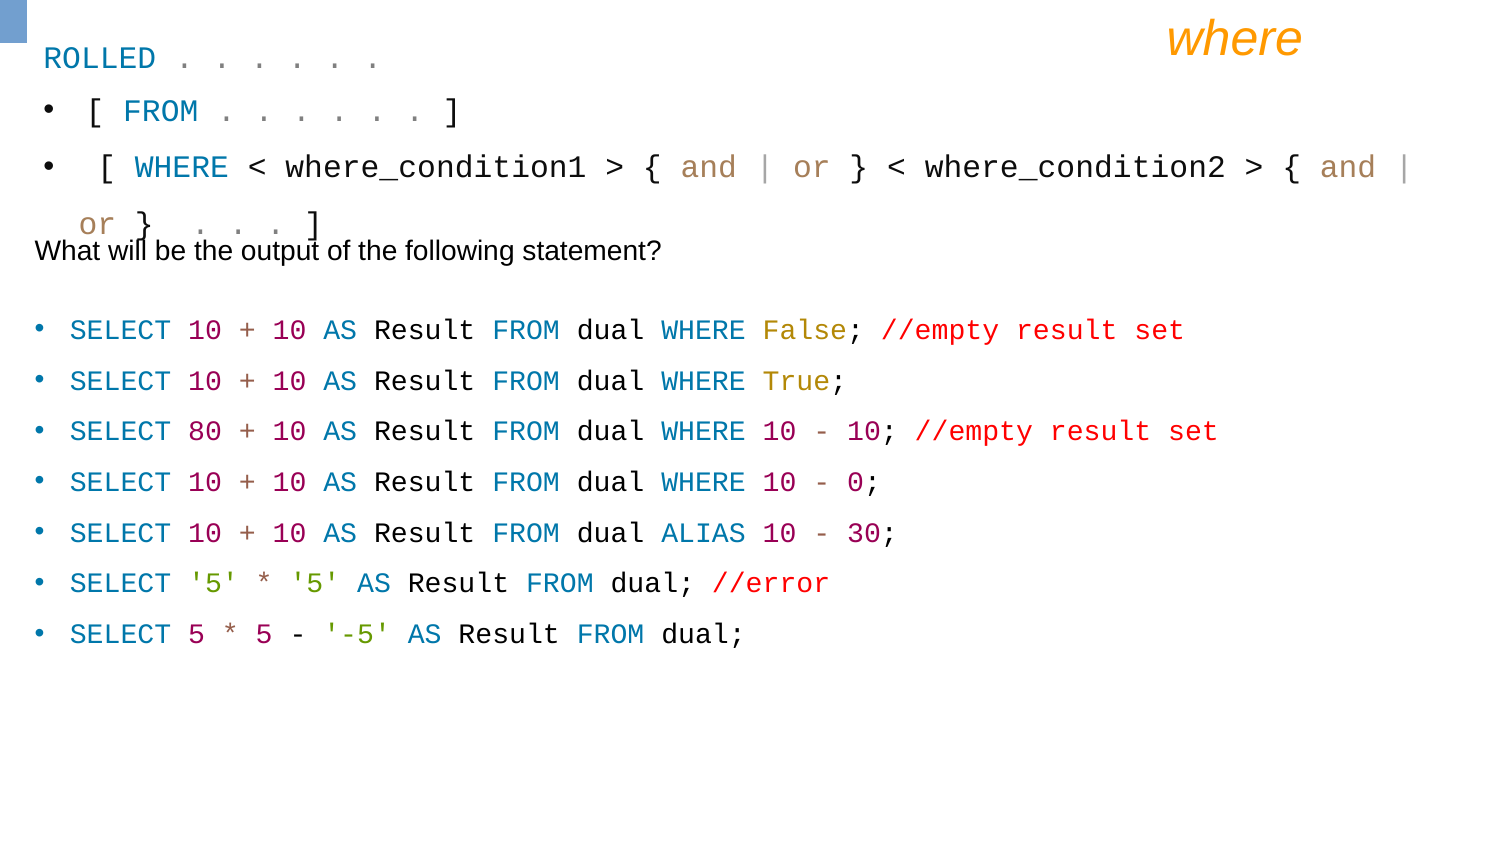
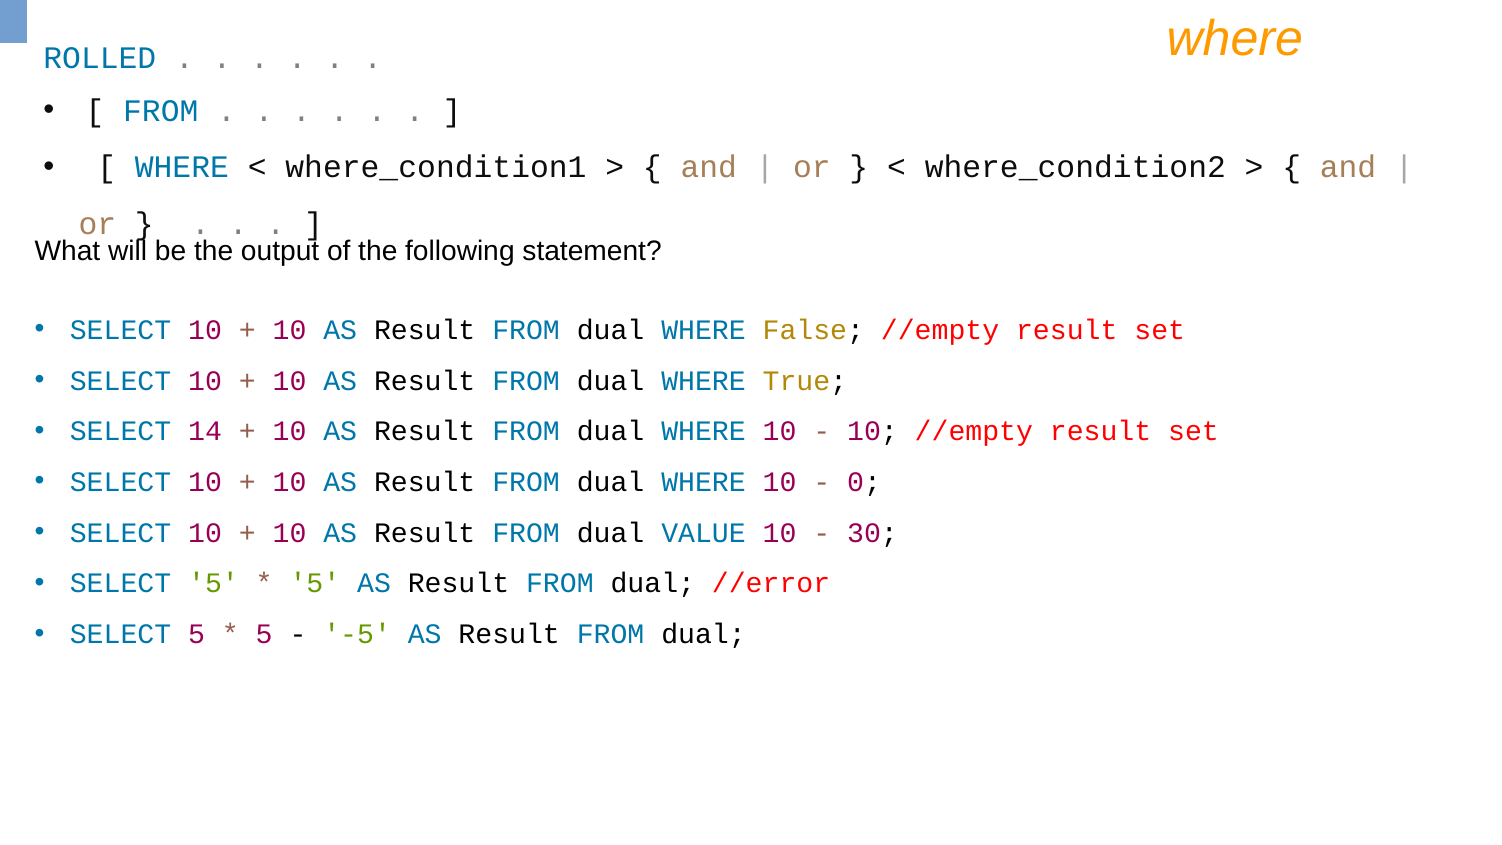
80: 80 -> 14
ALIAS: ALIAS -> VALUE
